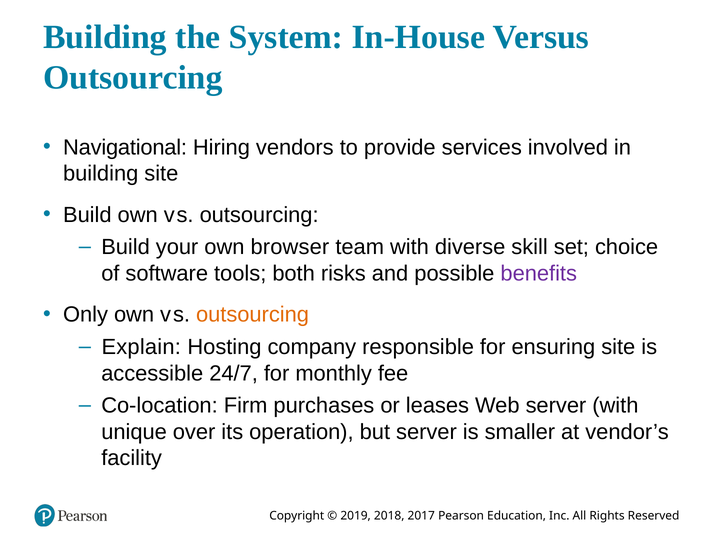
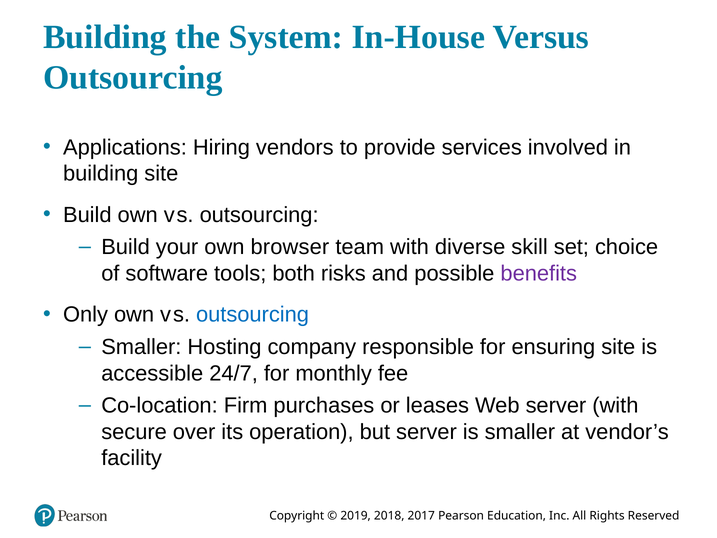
Navigational: Navigational -> Applications
outsourcing at (253, 315) colour: orange -> blue
Explain at (141, 347): Explain -> Smaller
unique: unique -> secure
